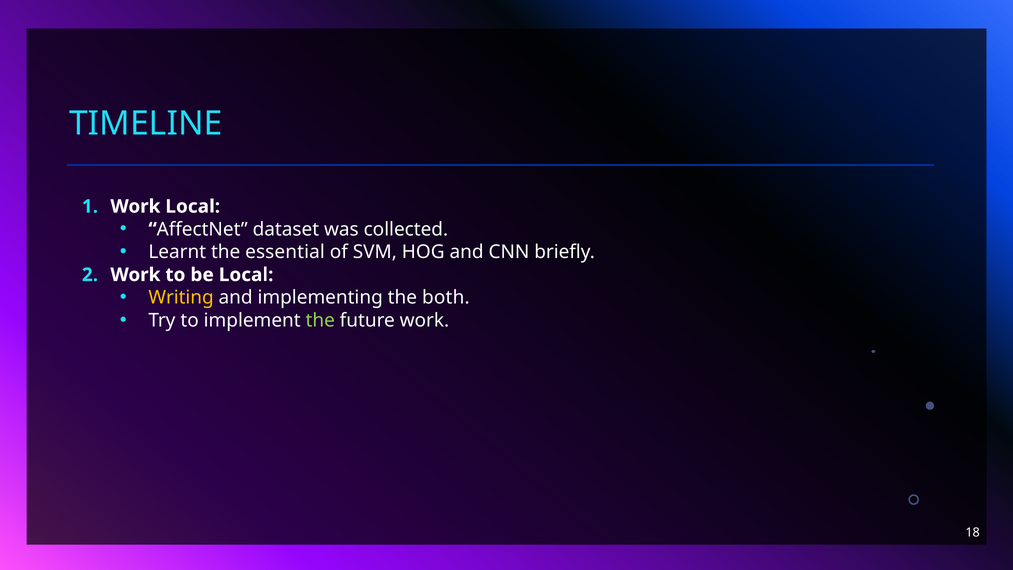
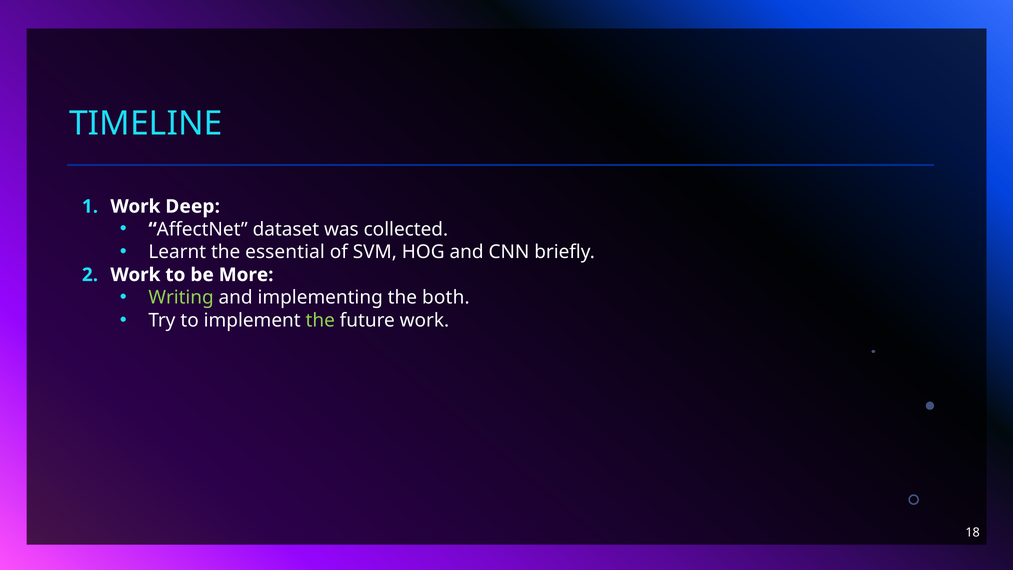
Work Local: Local -> Deep
be Local: Local -> More
Writing colour: yellow -> light green
